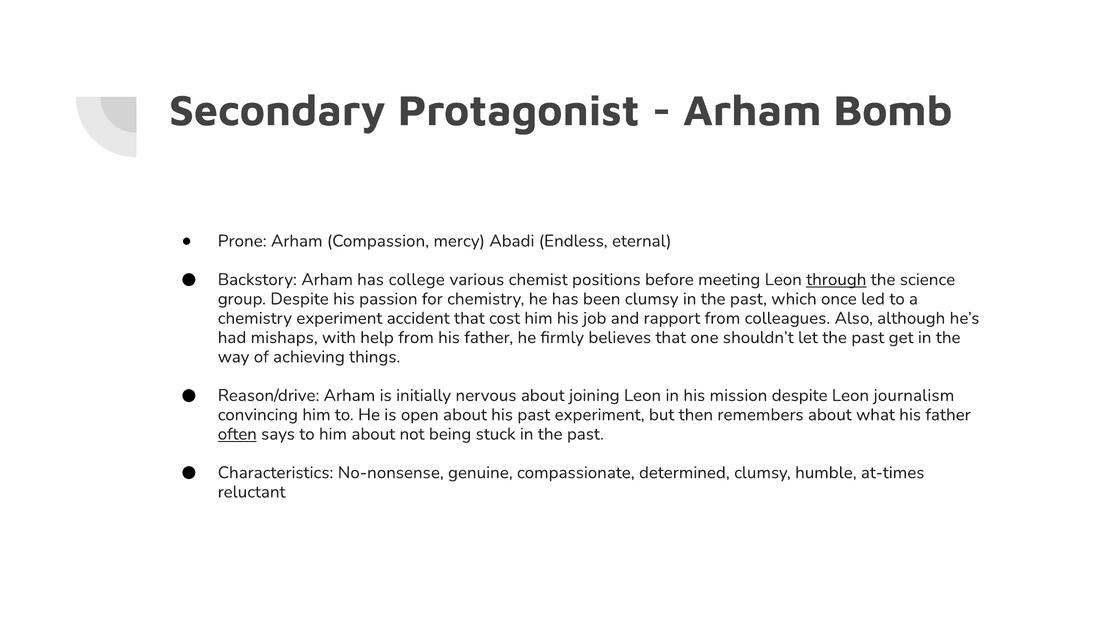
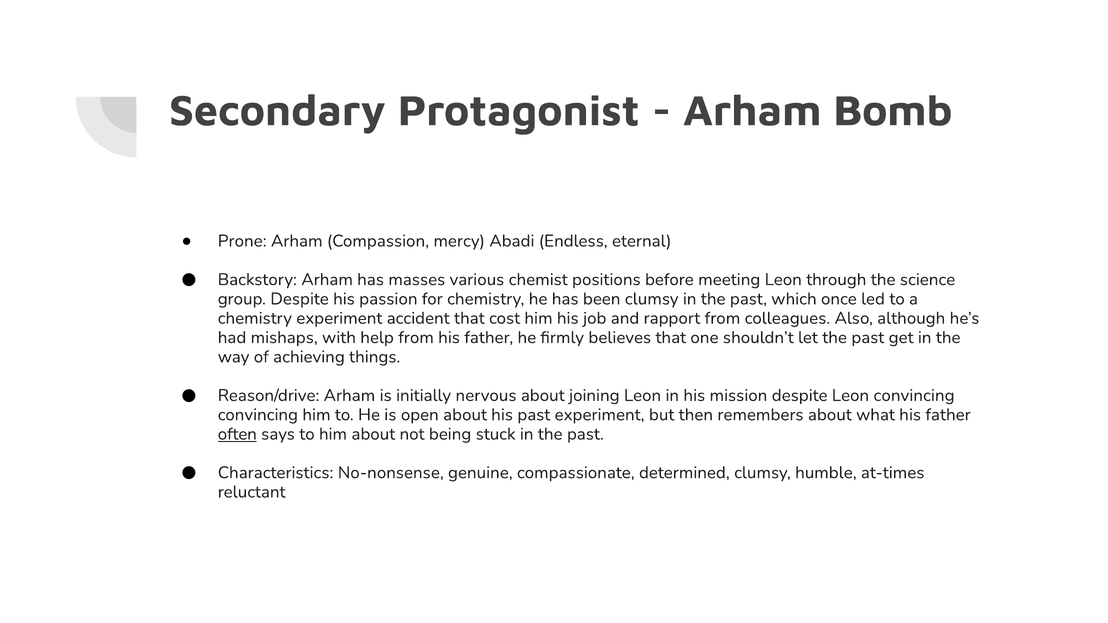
college: college -> masses
through underline: present -> none
Leon journalism: journalism -> convincing
